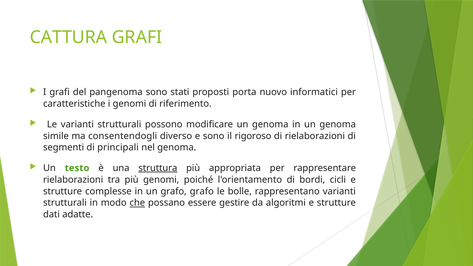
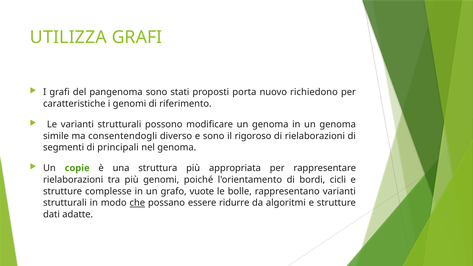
CATTURA: CATTURA -> UTILIZZA
informatici: informatici -> richiedono
testo: testo -> copie
struttura underline: present -> none
grafo grafo: grafo -> vuote
gestire: gestire -> ridurre
